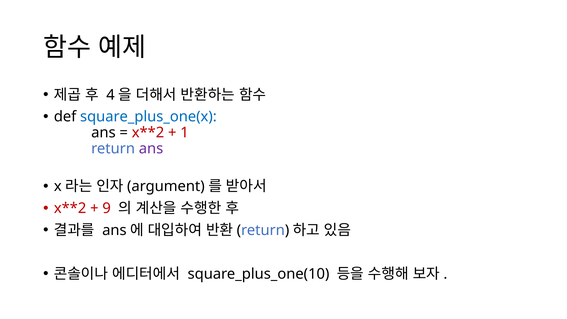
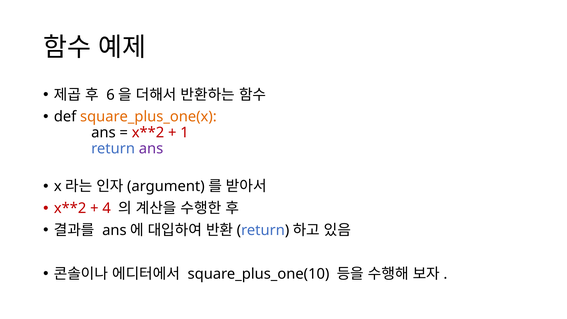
4: 4 -> 6
square_plus_one(x colour: blue -> orange
9: 9 -> 4
